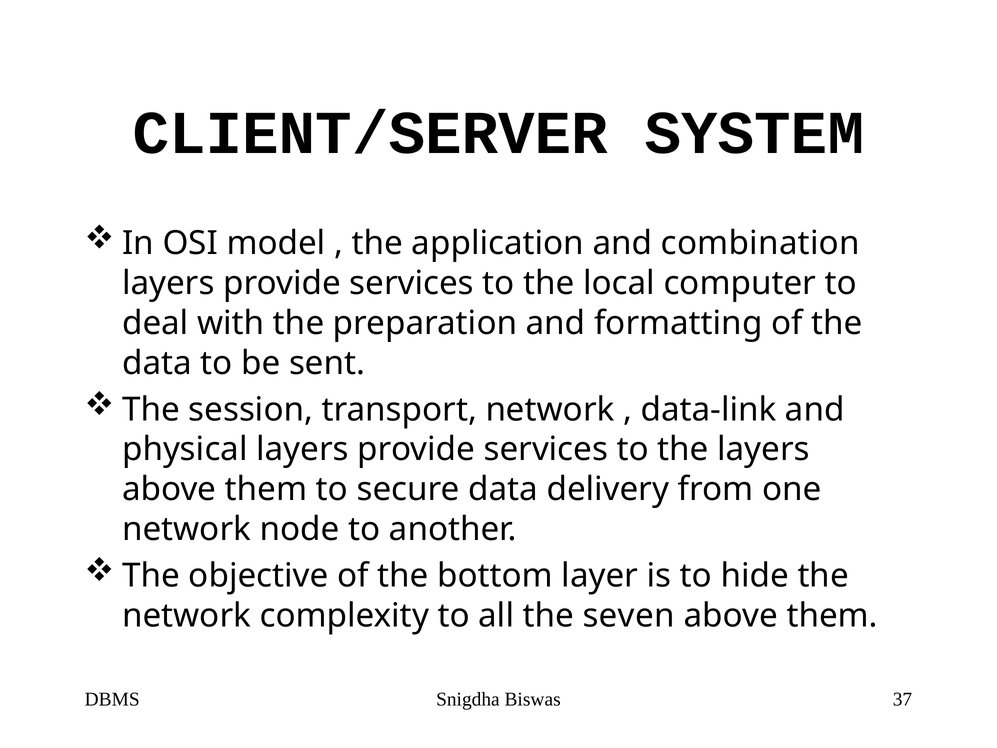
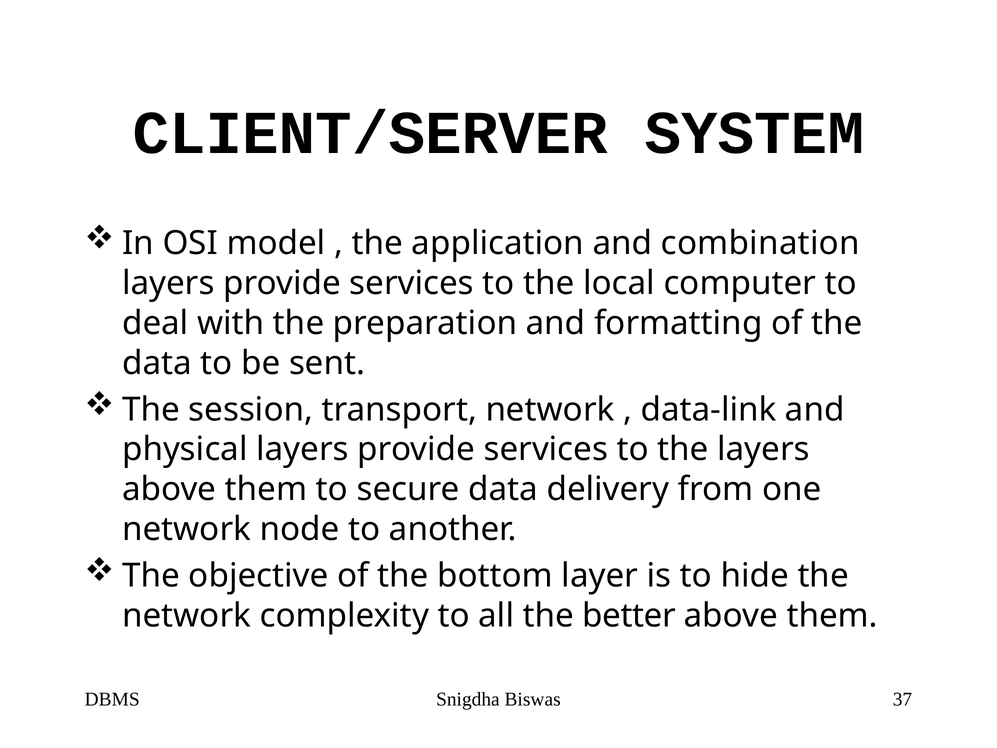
seven: seven -> better
